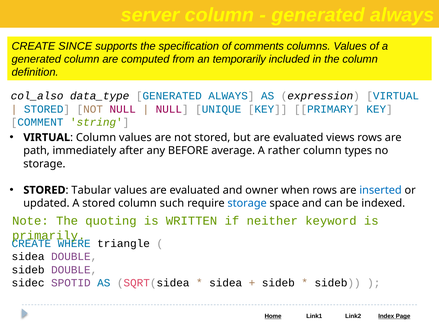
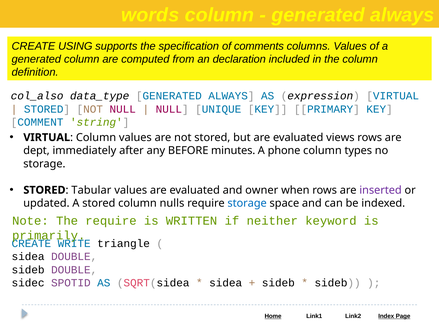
server: server -> words
SINCE: SINCE -> USING
temporarily: temporarily -> declaration
path: path -> dept
average: average -> minutes
rather: rather -> phone
inserted colour: blue -> purple
such: such -> nulls
The quoting: quoting -> require
WHERE: WHERE -> WRITE
